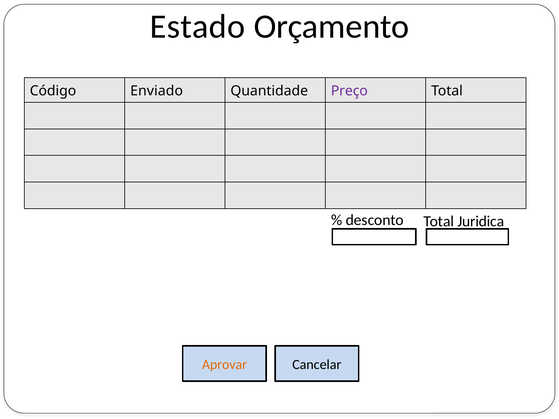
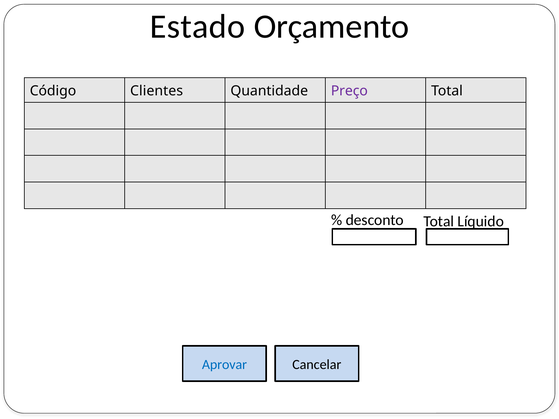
Enviado: Enviado -> Clientes
Juridica: Juridica -> Líquido
Aprovar colour: orange -> blue
